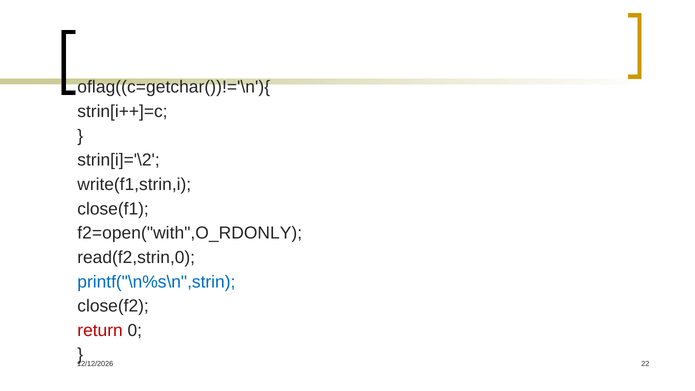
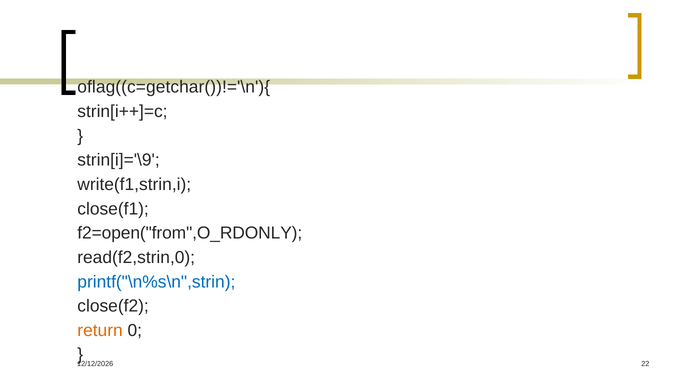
strin[i]='\2: strin[i]='\2 -> strin[i]='\9
f2=open("with",O_RDONLY: f2=open("with",O_RDONLY -> f2=open("from",O_RDONLY
return colour: red -> orange
